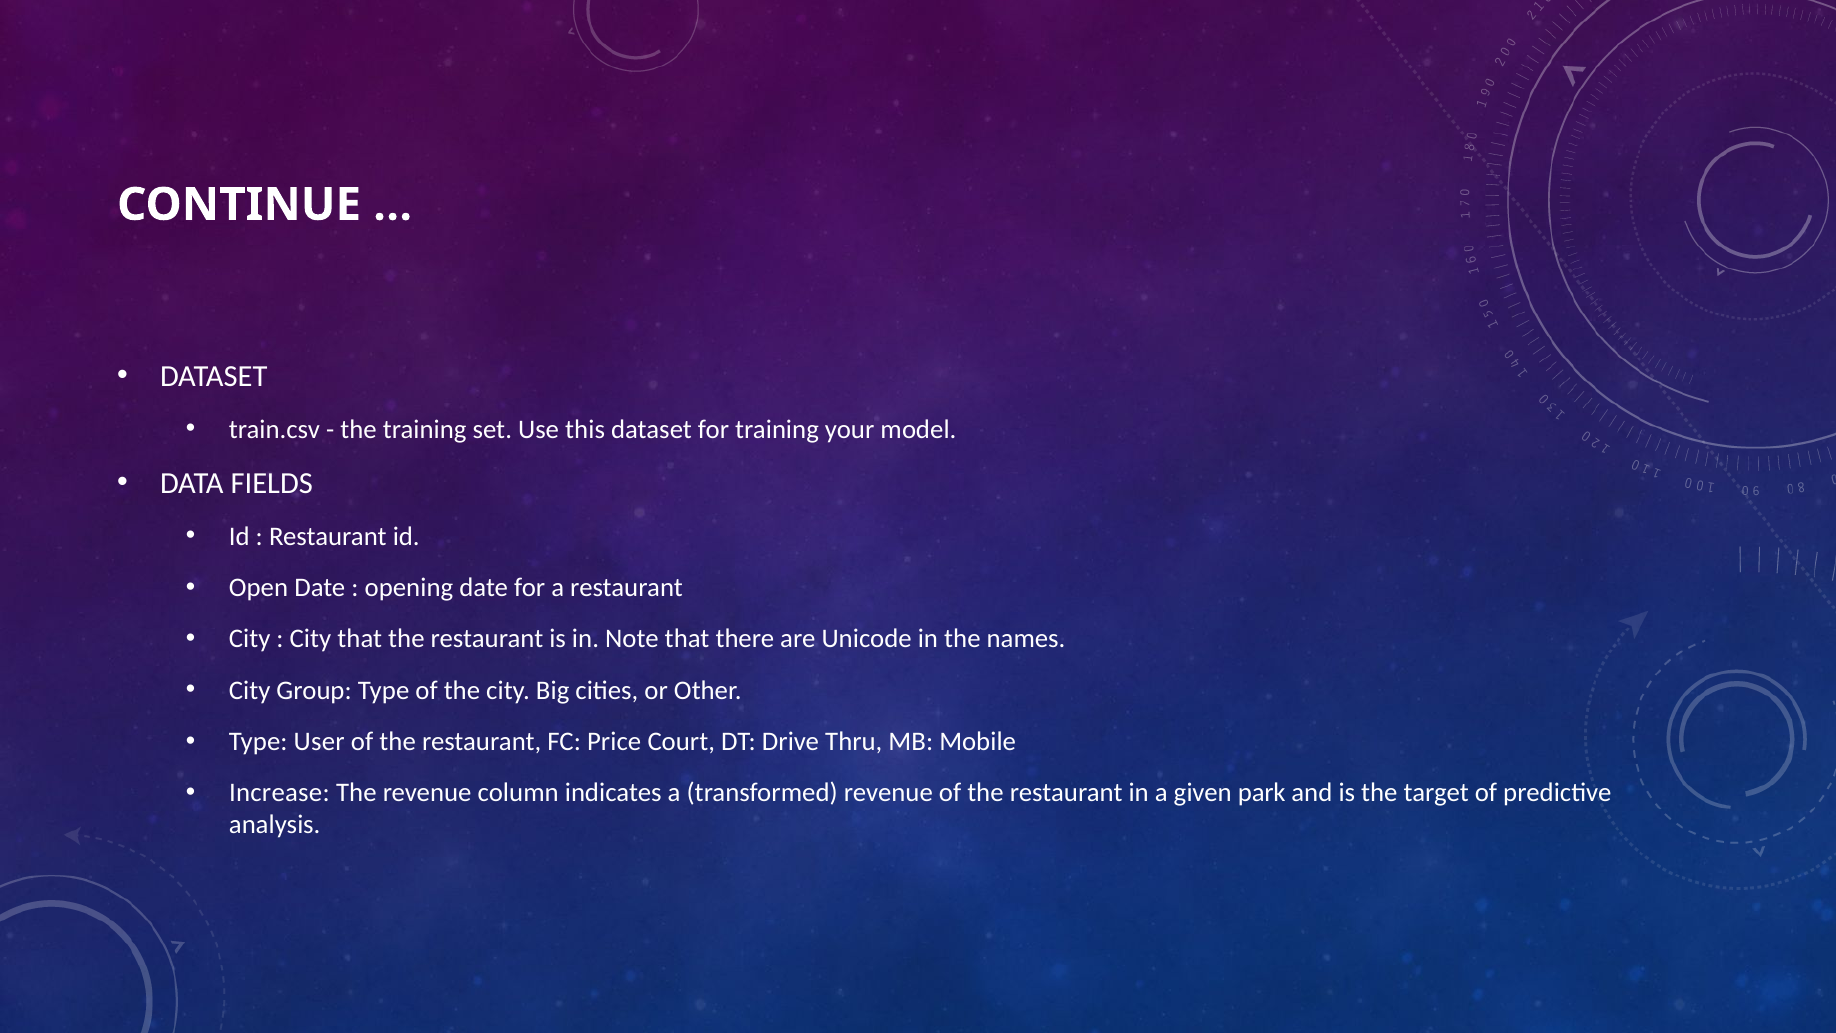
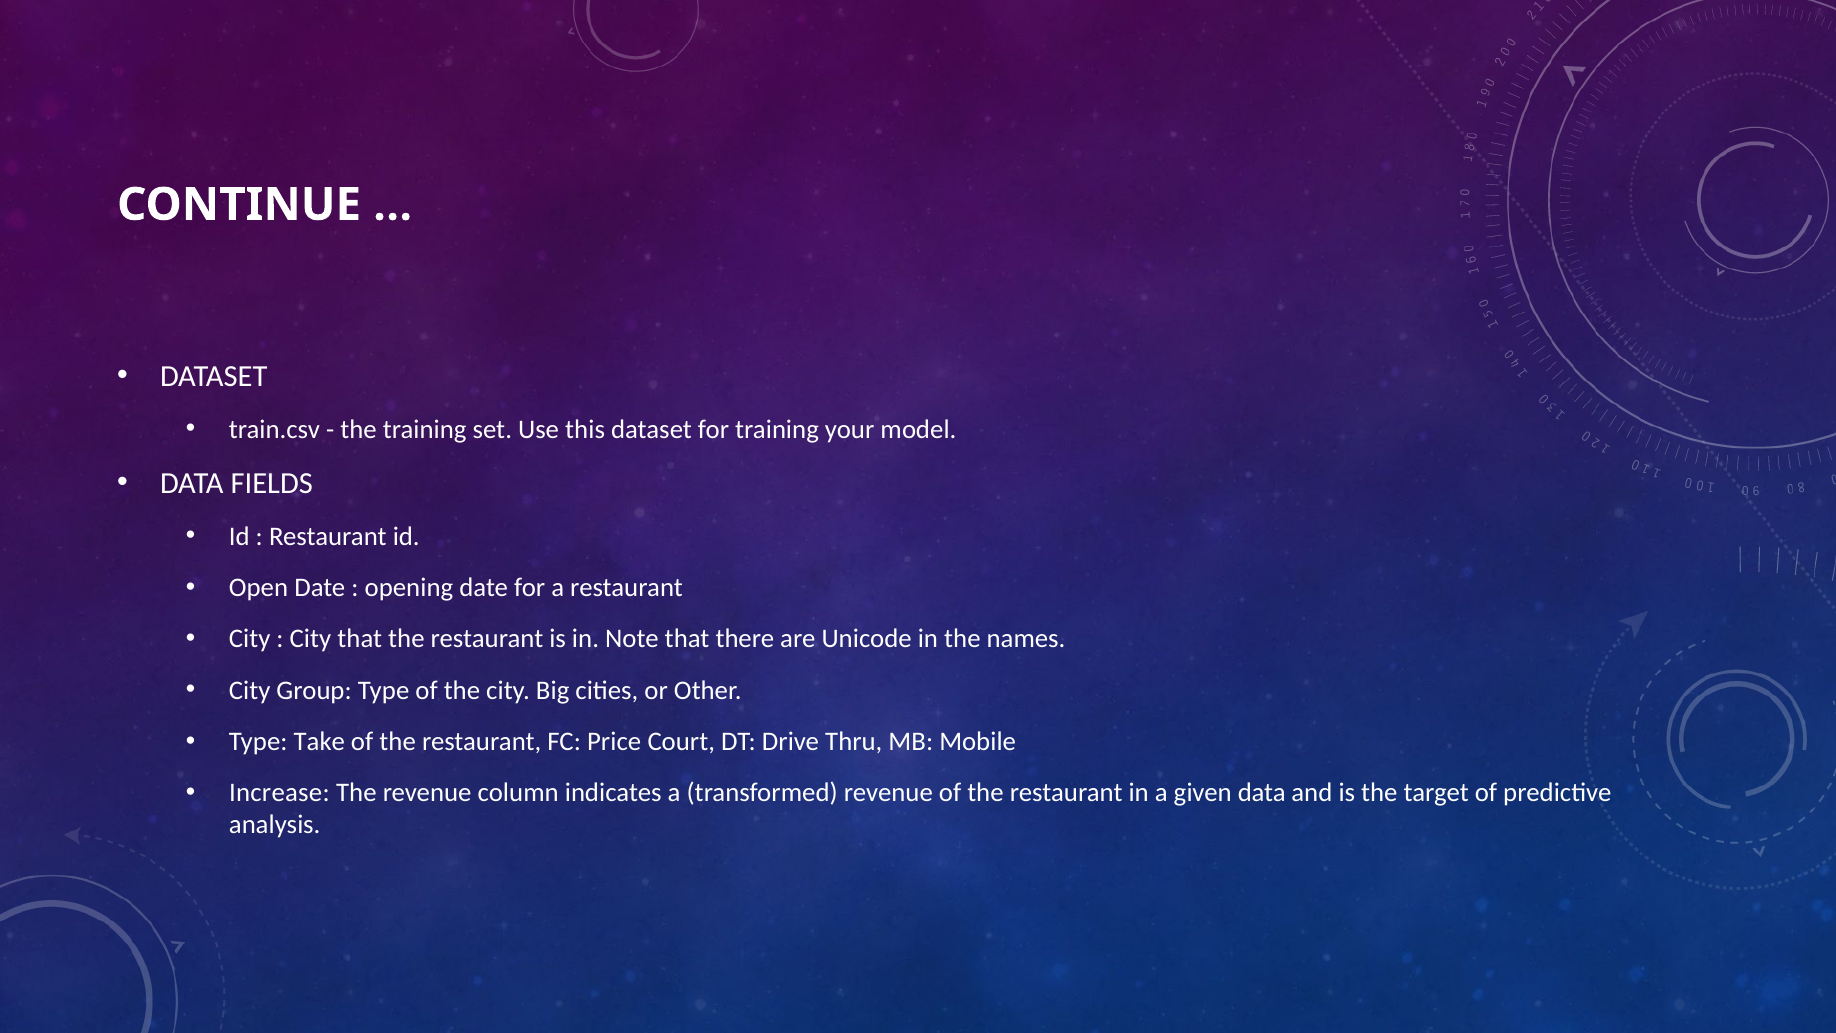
User: User -> Take
given park: park -> data
